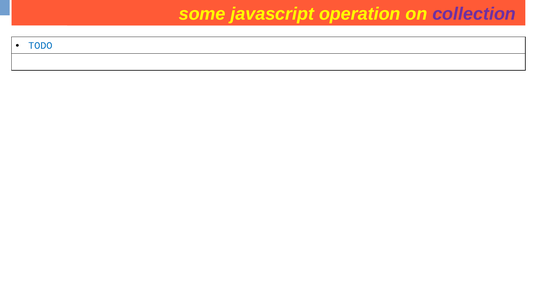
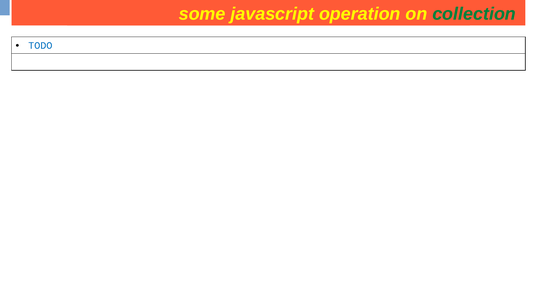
collection at (474, 14) colour: purple -> green
